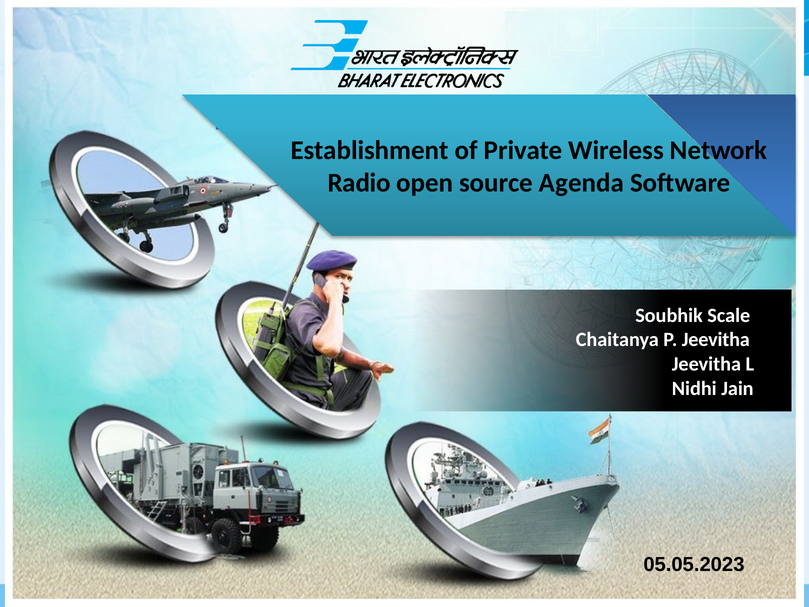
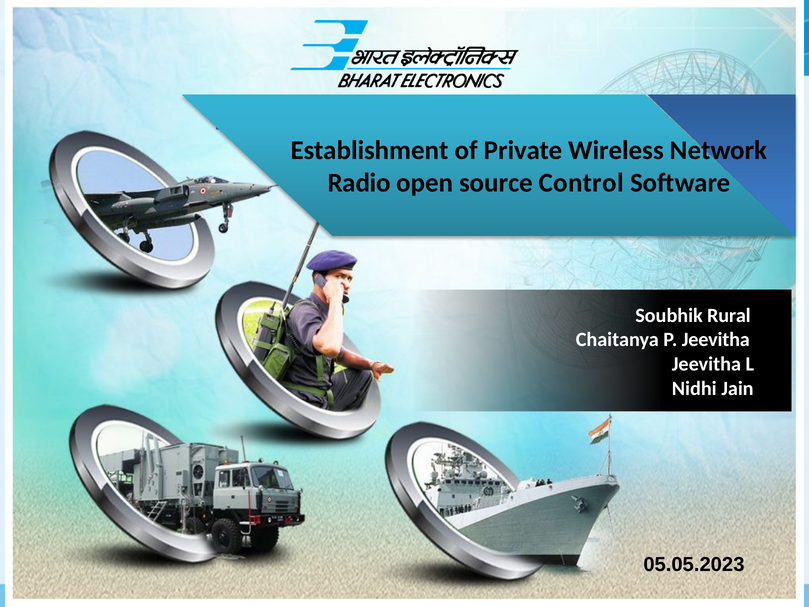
Agenda: Agenda -> Control
Scale: Scale -> Rural
